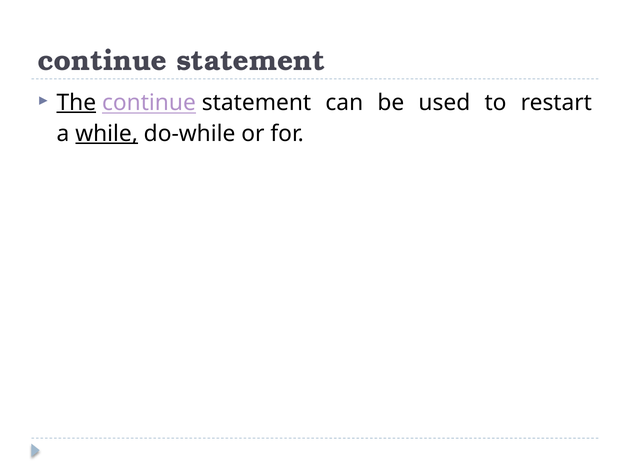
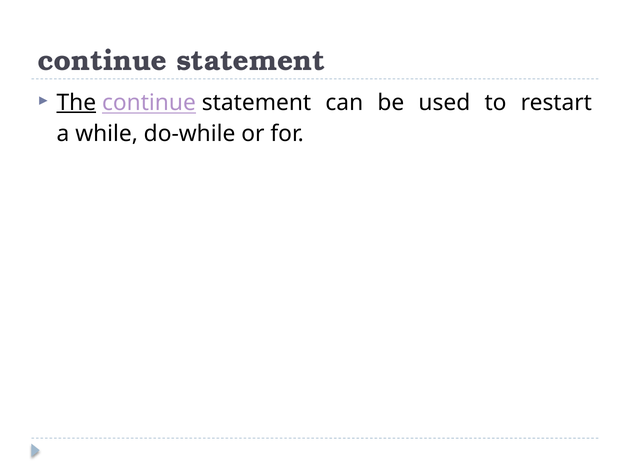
while underline: present -> none
